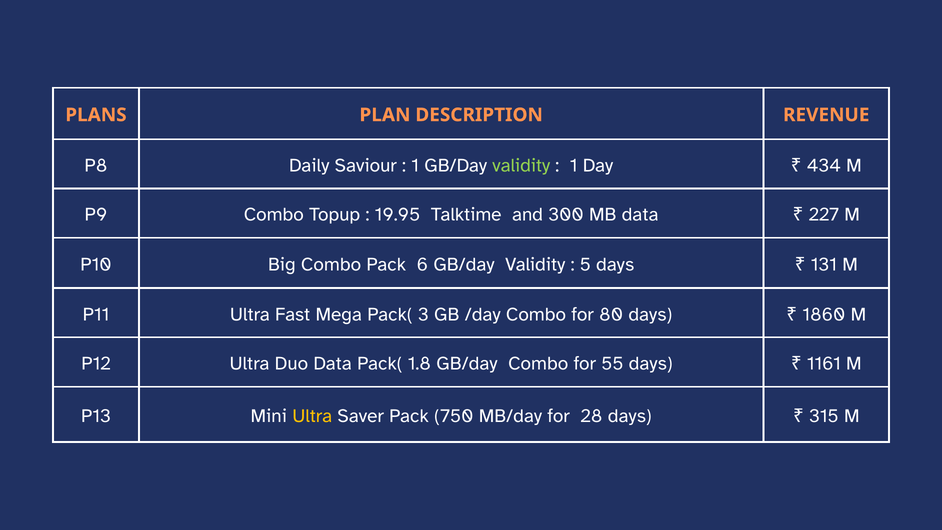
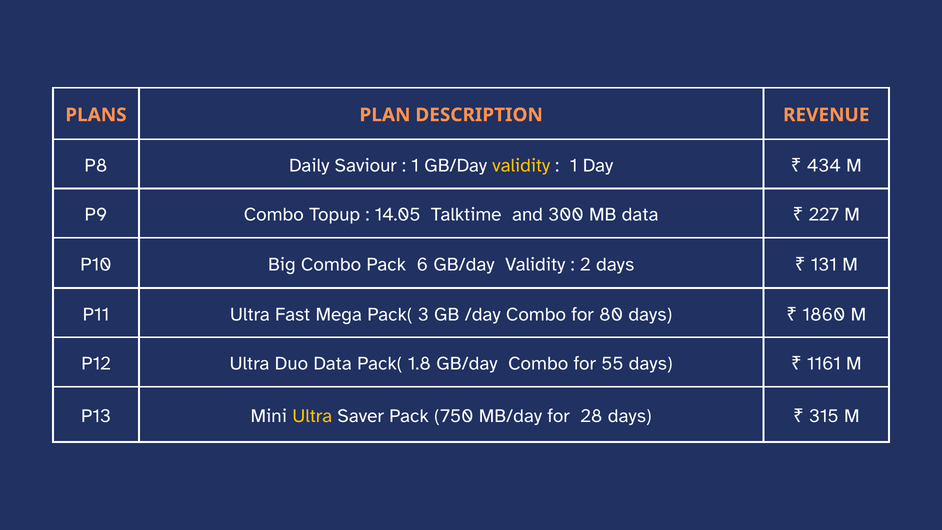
validity at (521, 165) colour: light green -> yellow
19.95: 19.95 -> 14.05
5: 5 -> 2
